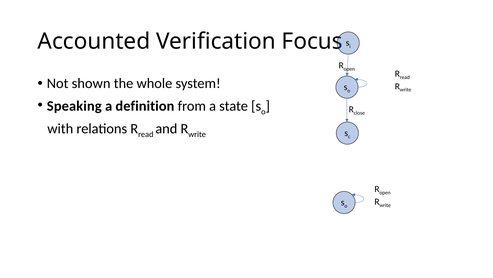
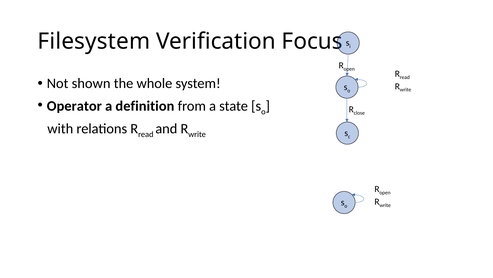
Accounted: Accounted -> Filesystem
Speaking: Speaking -> Operator
